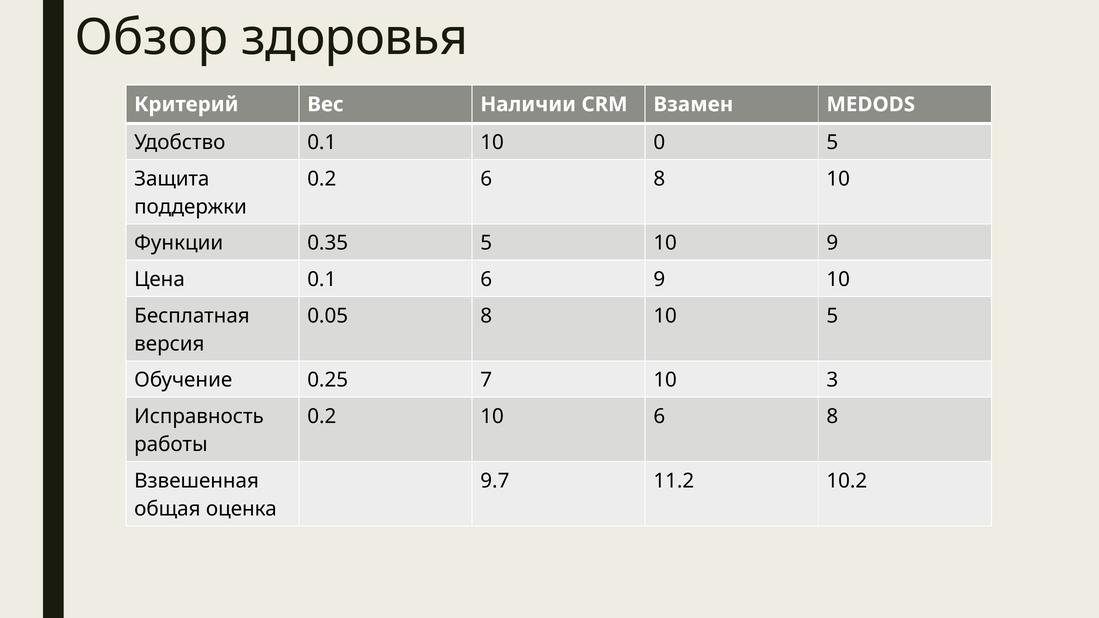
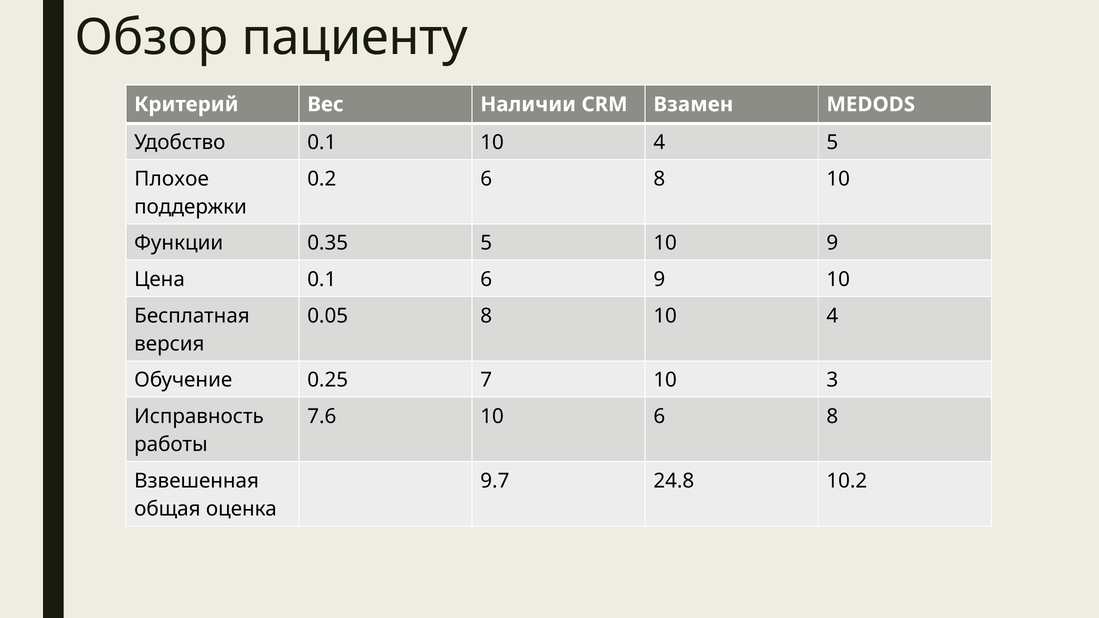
здоровья: здоровья -> пациенту
0.1 10 0: 0 -> 4
Защита: Защита -> Плохое
8 10 5: 5 -> 4
0.2 at (322, 417): 0.2 -> 7.6
11.2: 11.2 -> 24.8
